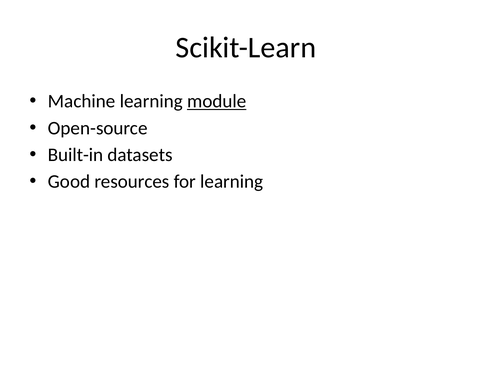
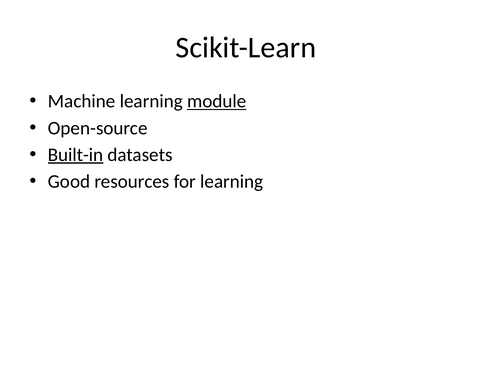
Built-in underline: none -> present
